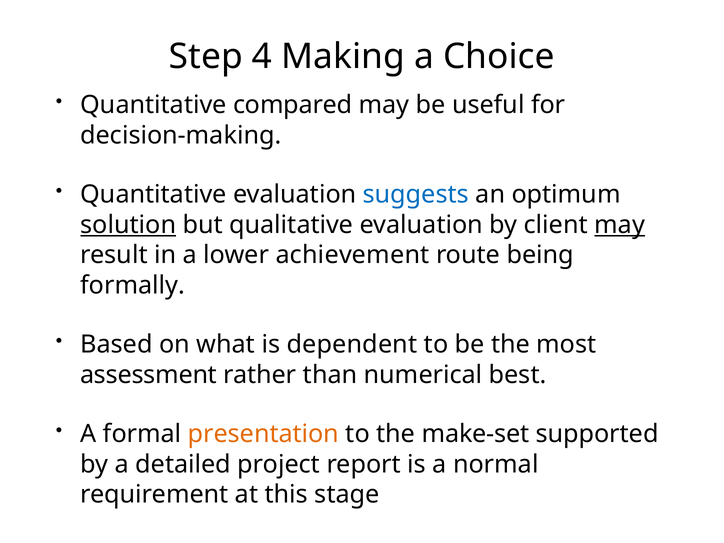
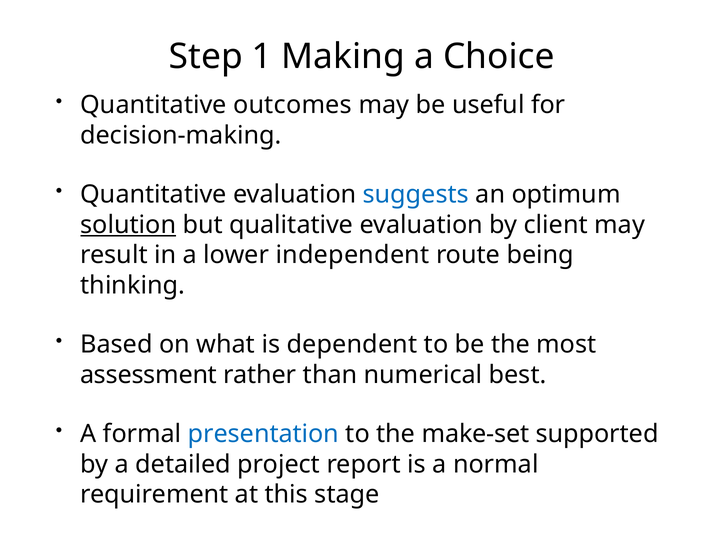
4: 4 -> 1
compared: compared -> outcomes
may at (620, 225) underline: present -> none
achievement: achievement -> independent
formally: formally -> thinking
presentation colour: orange -> blue
